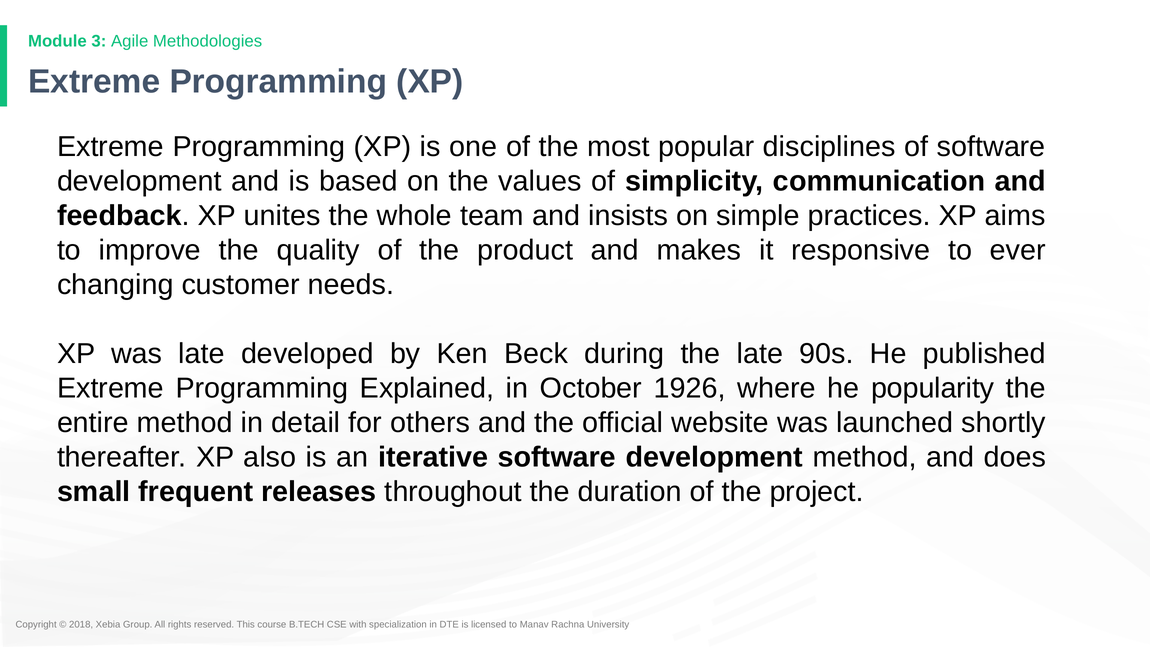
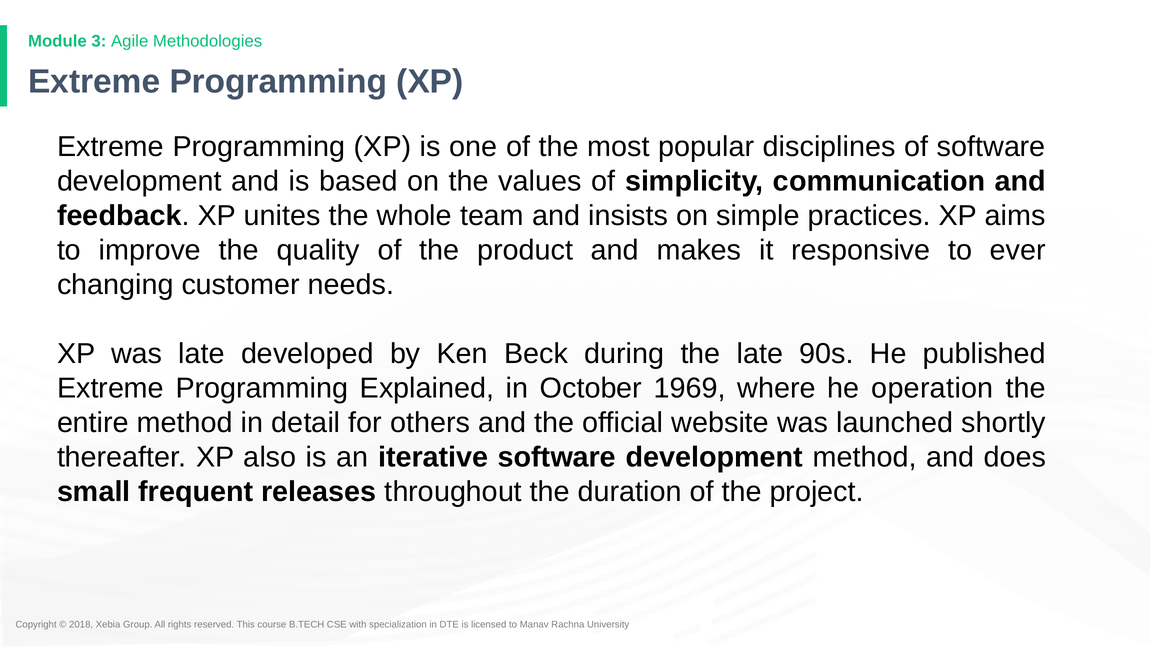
1926: 1926 -> 1969
popularity: popularity -> operation
